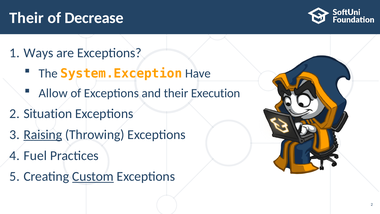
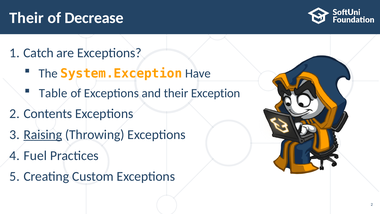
Ways: Ways -> Catch
Allow: Allow -> Table
Execution: Execution -> Exception
Situation: Situation -> Contents
Custom underline: present -> none
